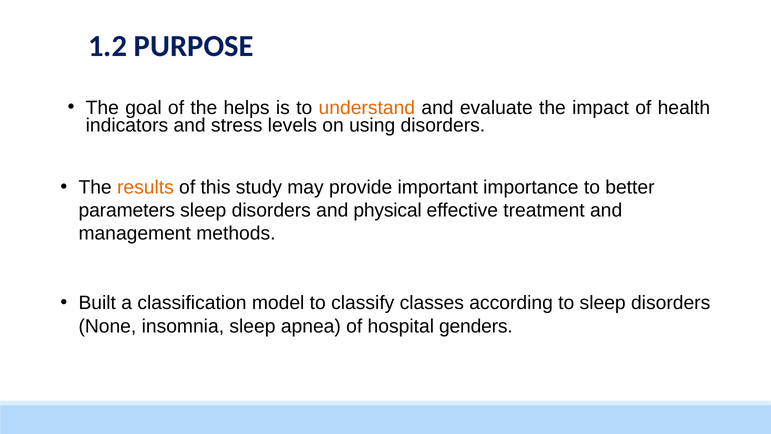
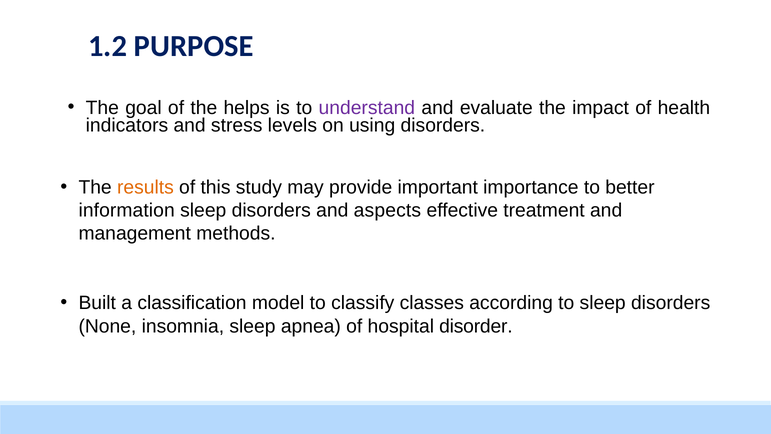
understand colour: orange -> purple
parameters: parameters -> information
physical: physical -> aspects
genders: genders -> disorder
